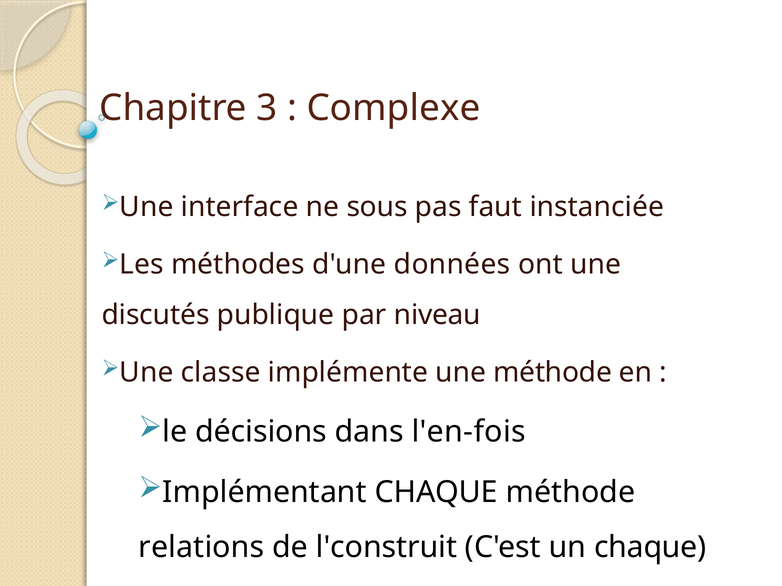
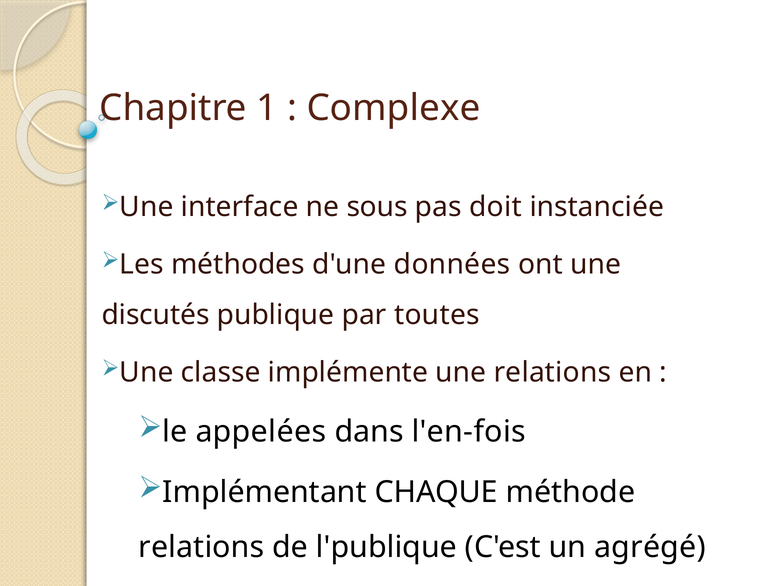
3: 3 -> 1
faut: faut -> doit
niveau: niveau -> toutes
une méthode: méthode -> relations
décisions: décisions -> appelées
l'construit: l'construit -> l'publique
un chaque: chaque -> agrégé
